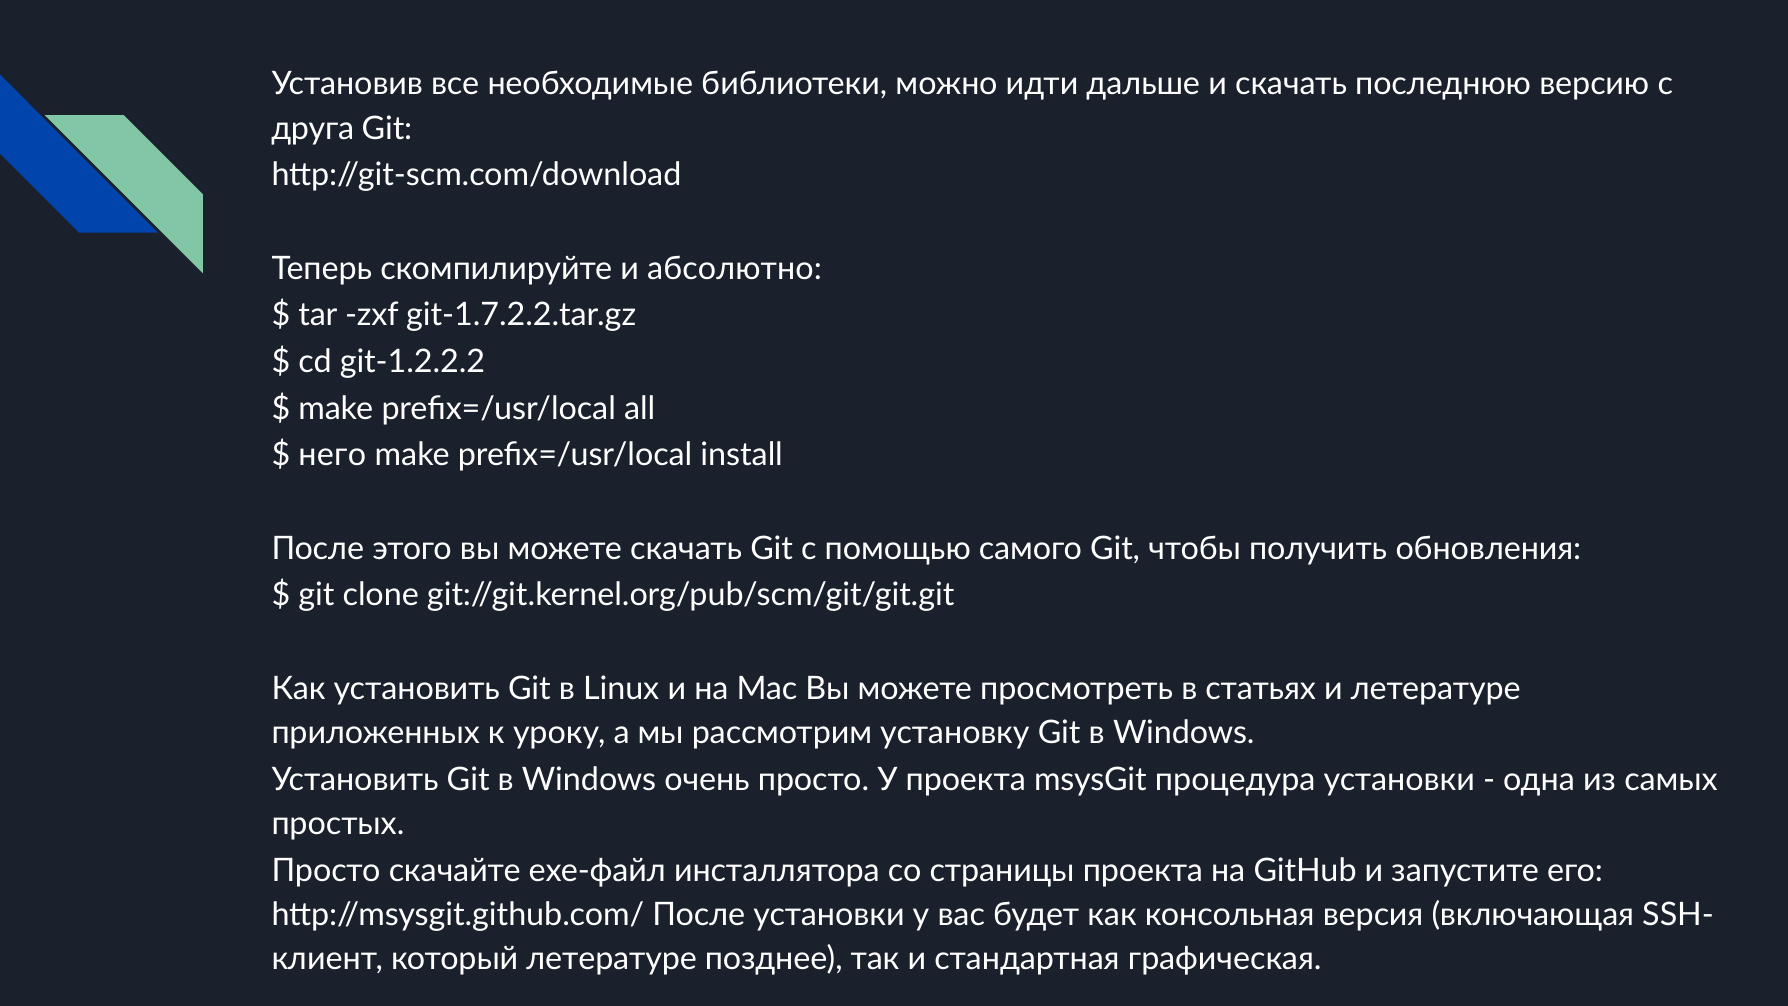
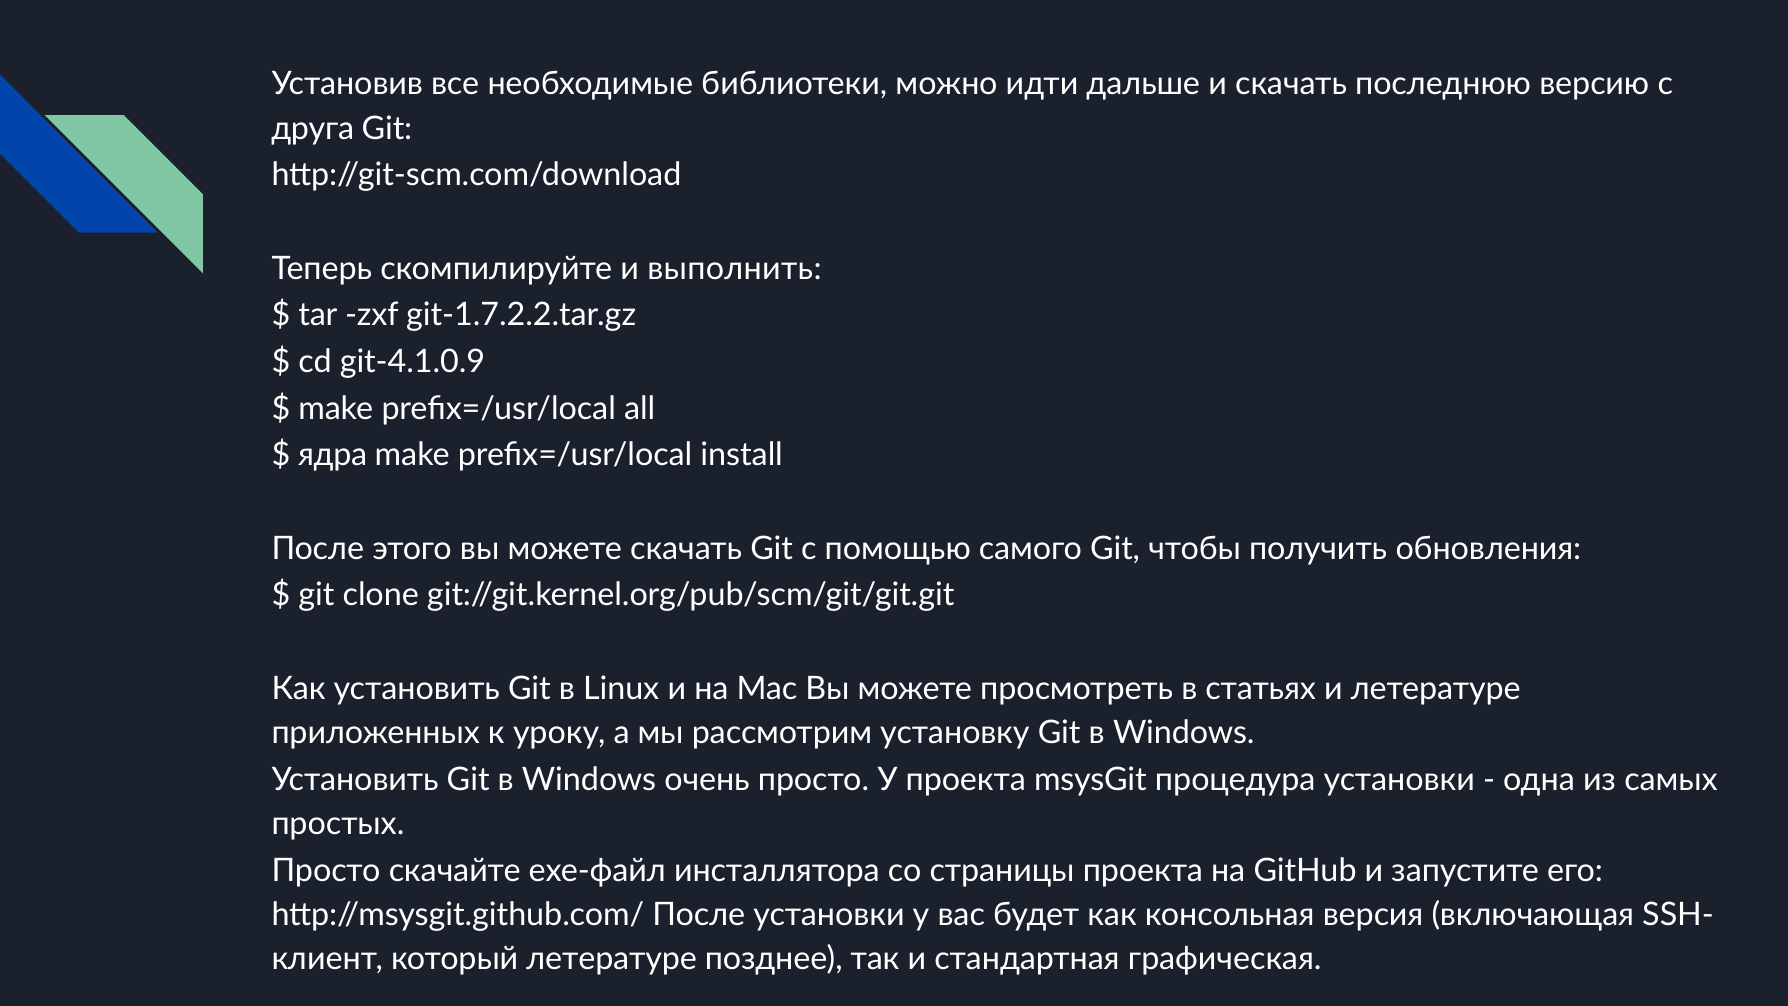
абсолютно: абсолютно -> выполнить
git-1.2.2.2: git-1.2.2.2 -> git-4.1.0.9
него: него -> ядра
